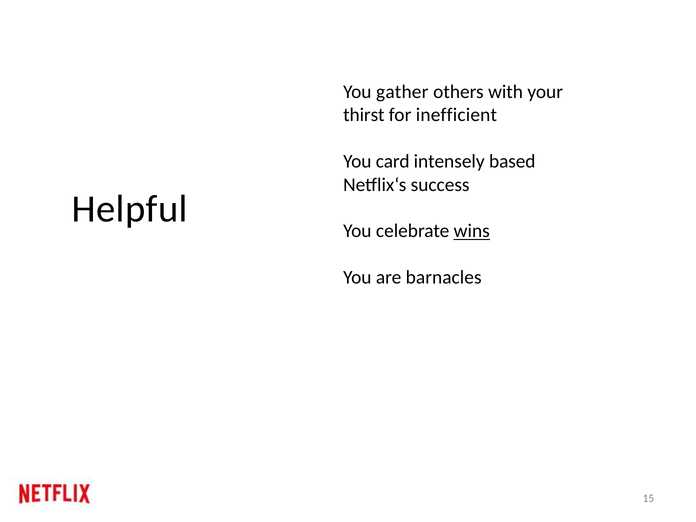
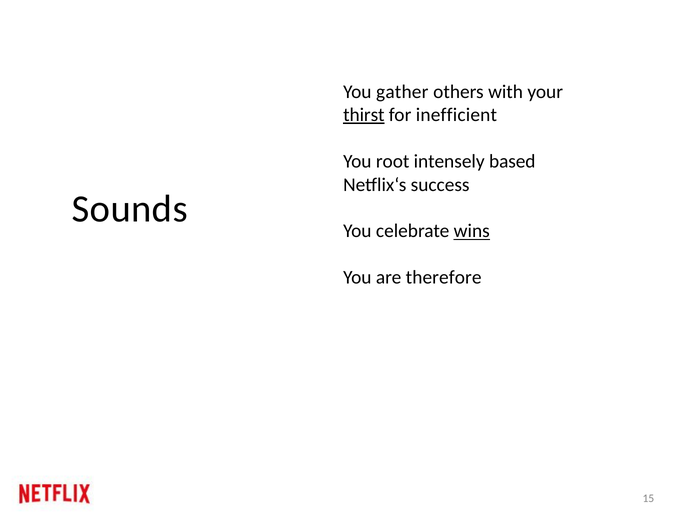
thirst underline: none -> present
card: card -> root
Helpful: Helpful -> Sounds
barnacles: barnacles -> therefore
